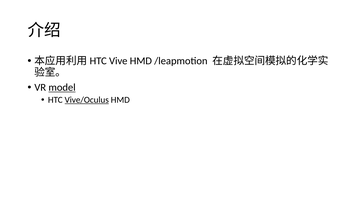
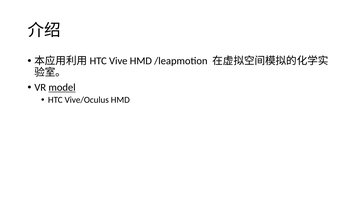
Vive/Oculus underline: present -> none
